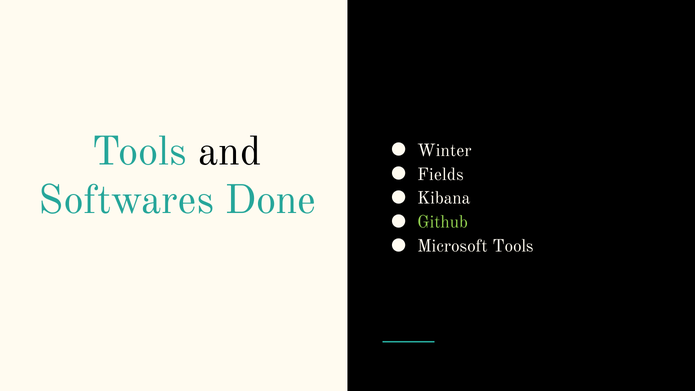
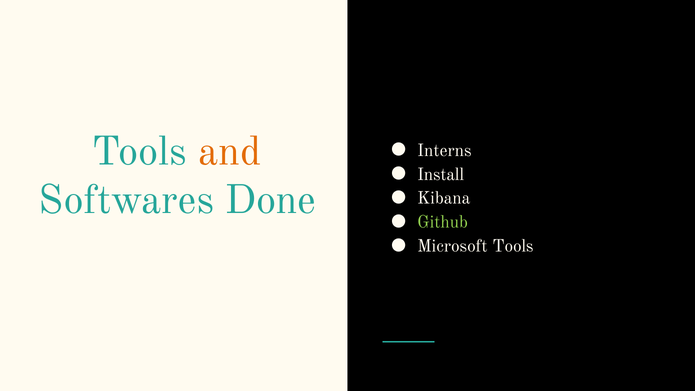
and colour: black -> orange
Winter: Winter -> Interns
Fields: Fields -> Install
